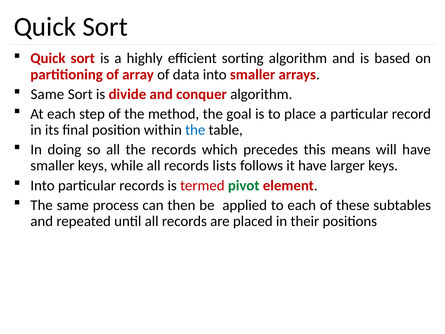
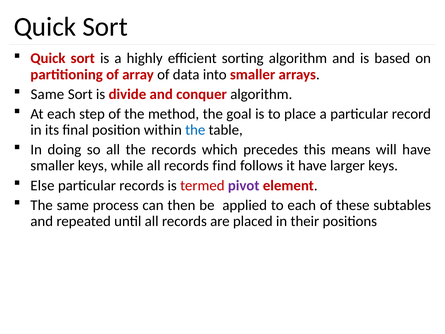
lists: lists -> find
Into at (43, 185): Into -> Else
pivot colour: green -> purple
